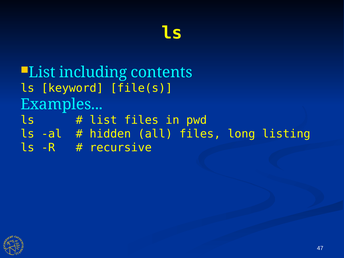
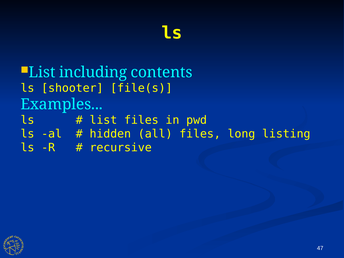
keyword: keyword -> shooter
